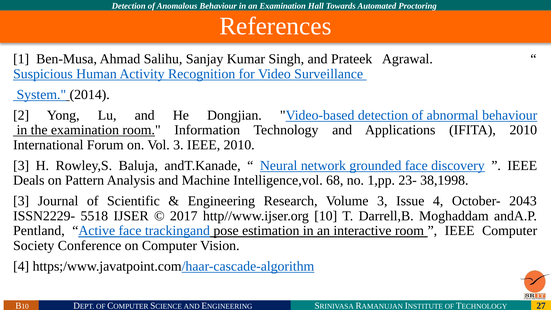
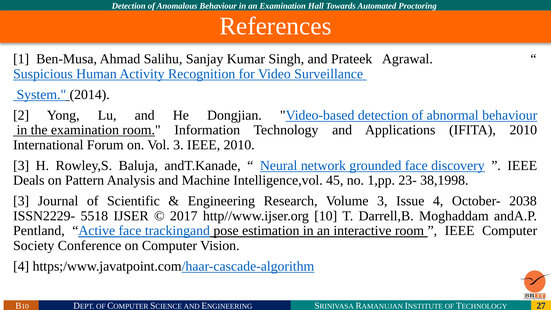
68: 68 -> 45
2043: 2043 -> 2038
